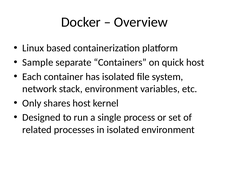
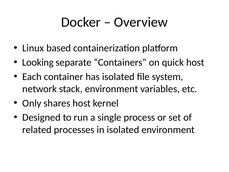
Sample: Sample -> Looking
